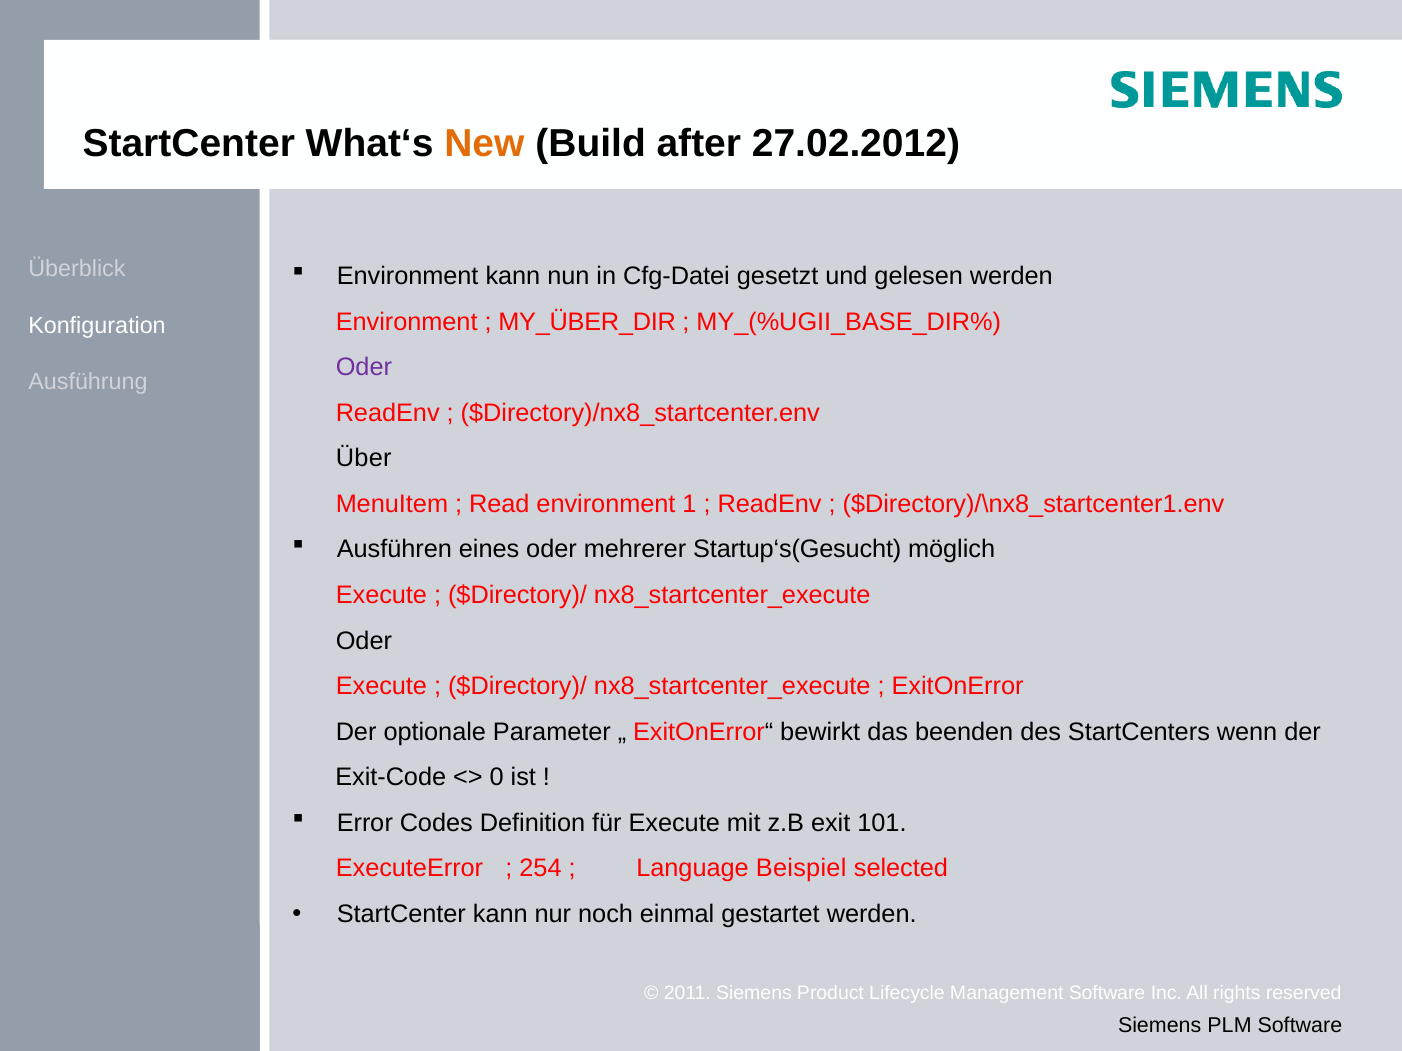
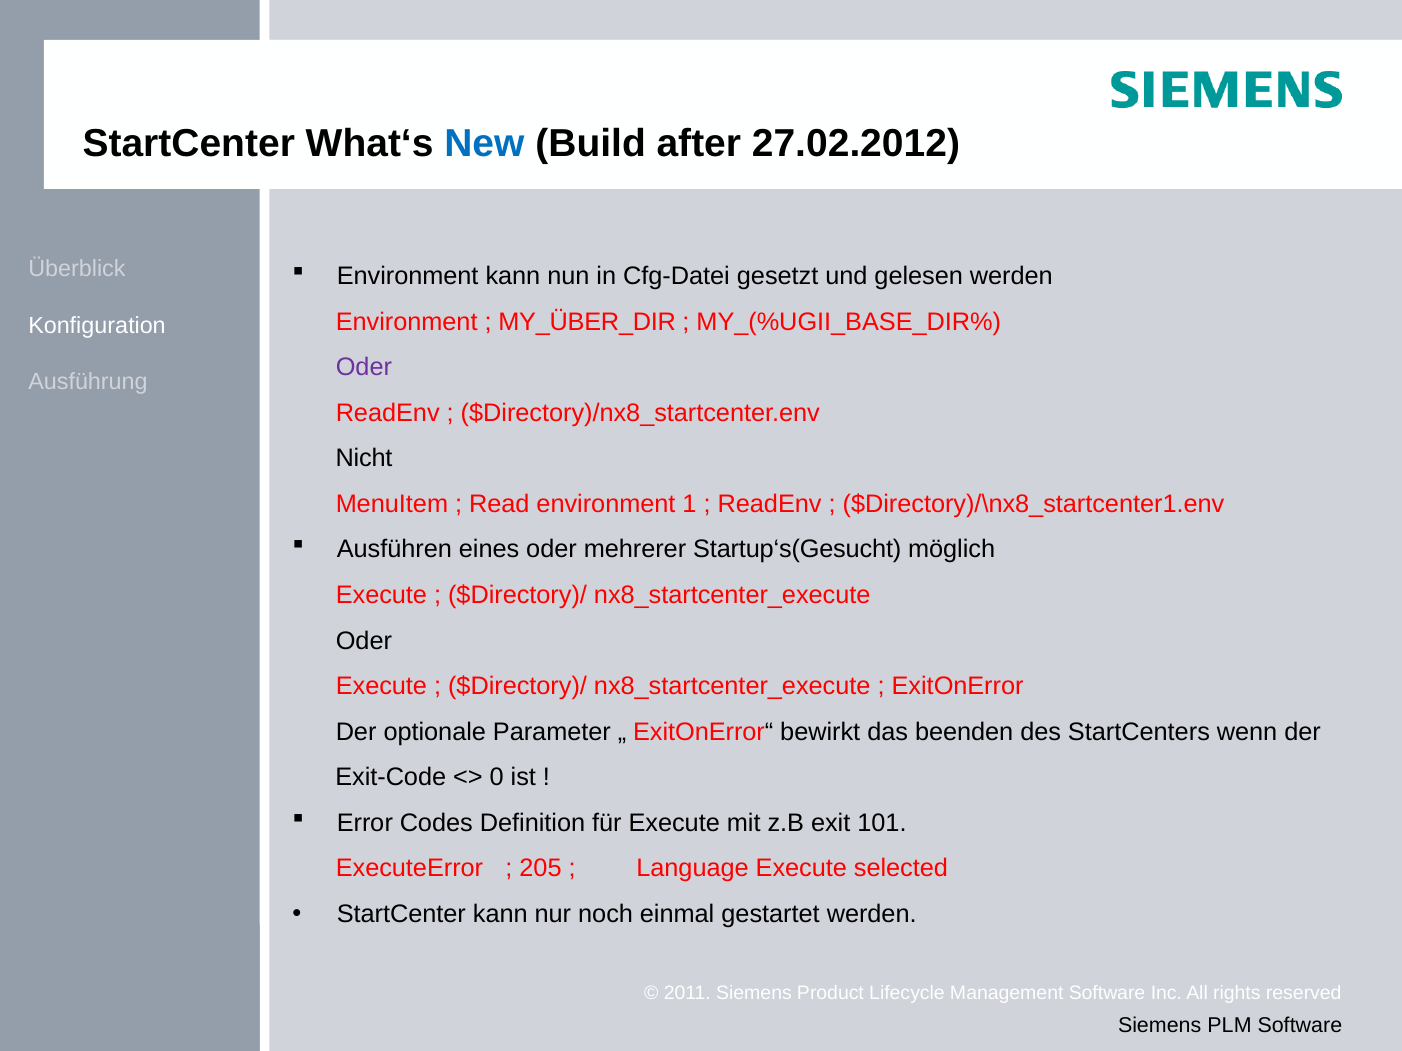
New colour: orange -> blue
Über: Über -> Nicht
254: 254 -> 205
Language Beispiel: Beispiel -> Execute
